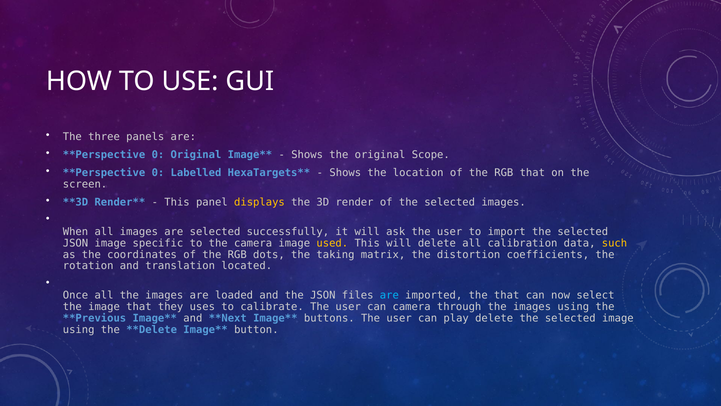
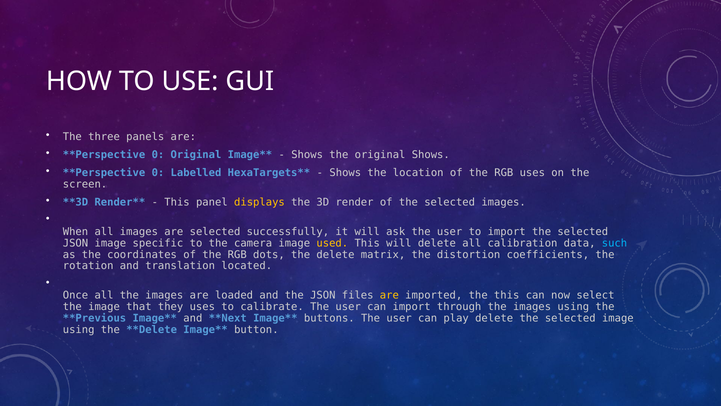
original Scope: Scope -> Shows
RGB that: that -> uses
such colour: yellow -> light blue
the taking: taking -> delete
are at (389, 295) colour: light blue -> yellow
the that: that -> this
can camera: camera -> import
